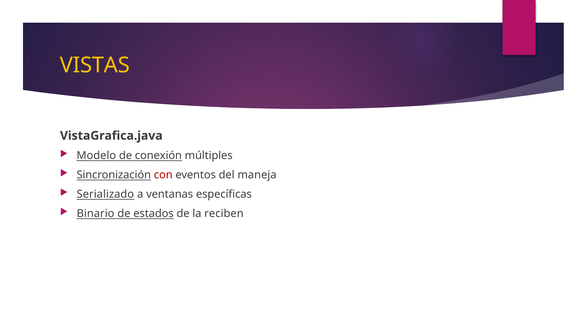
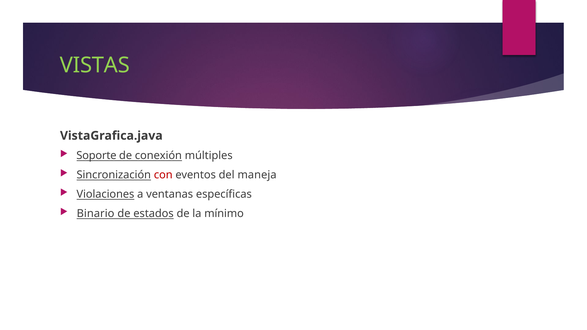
VISTAS colour: yellow -> light green
Modelo: Modelo -> Soporte
Serializado: Serializado -> Violaciones
reciben: reciben -> mínimo
